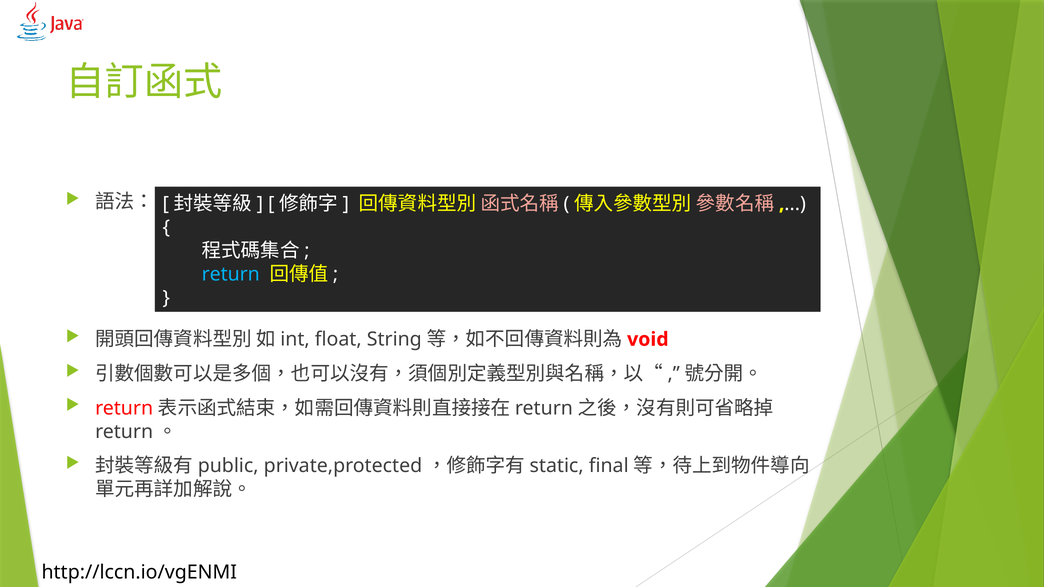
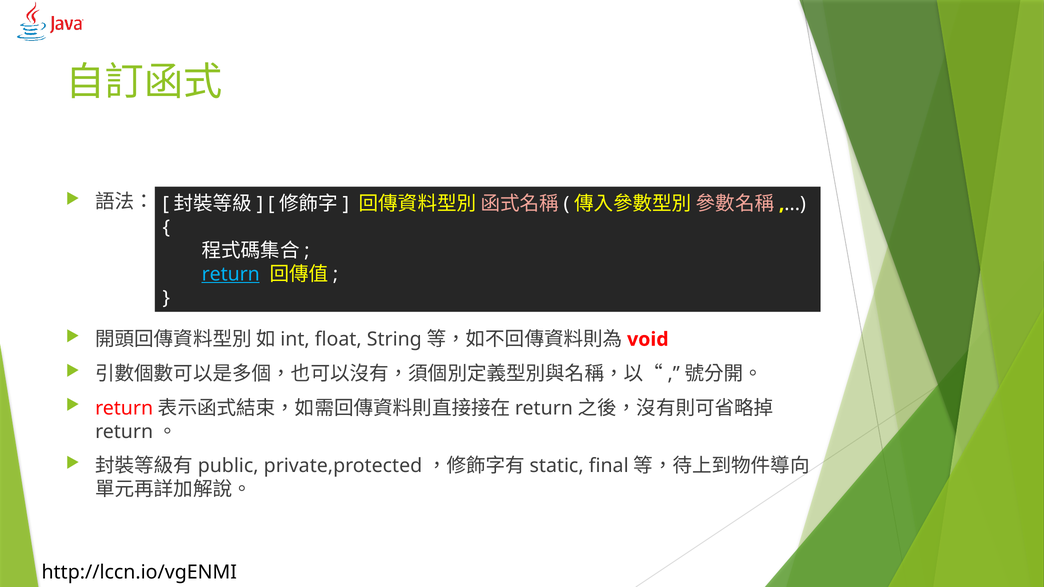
return underline: none -> present
